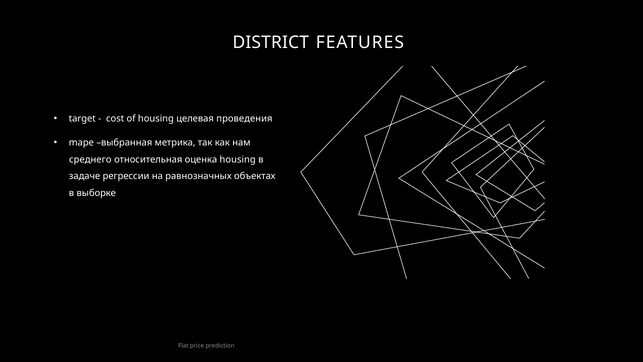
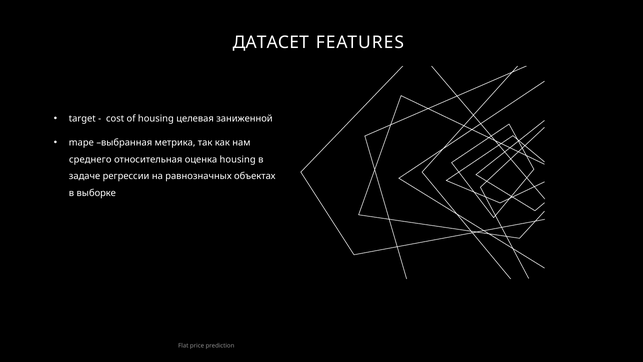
DISTRICT: DISTRICT -> ДАТАСЕТ
проведения: проведения -> заниженной
